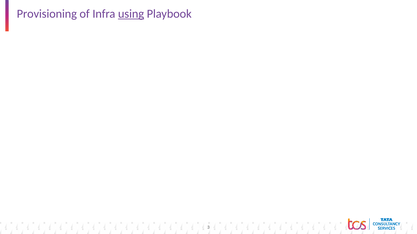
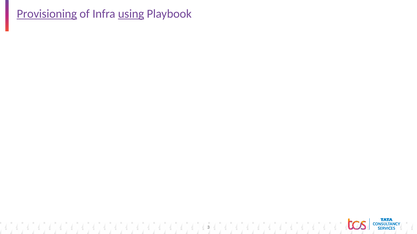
Provisioning underline: none -> present
